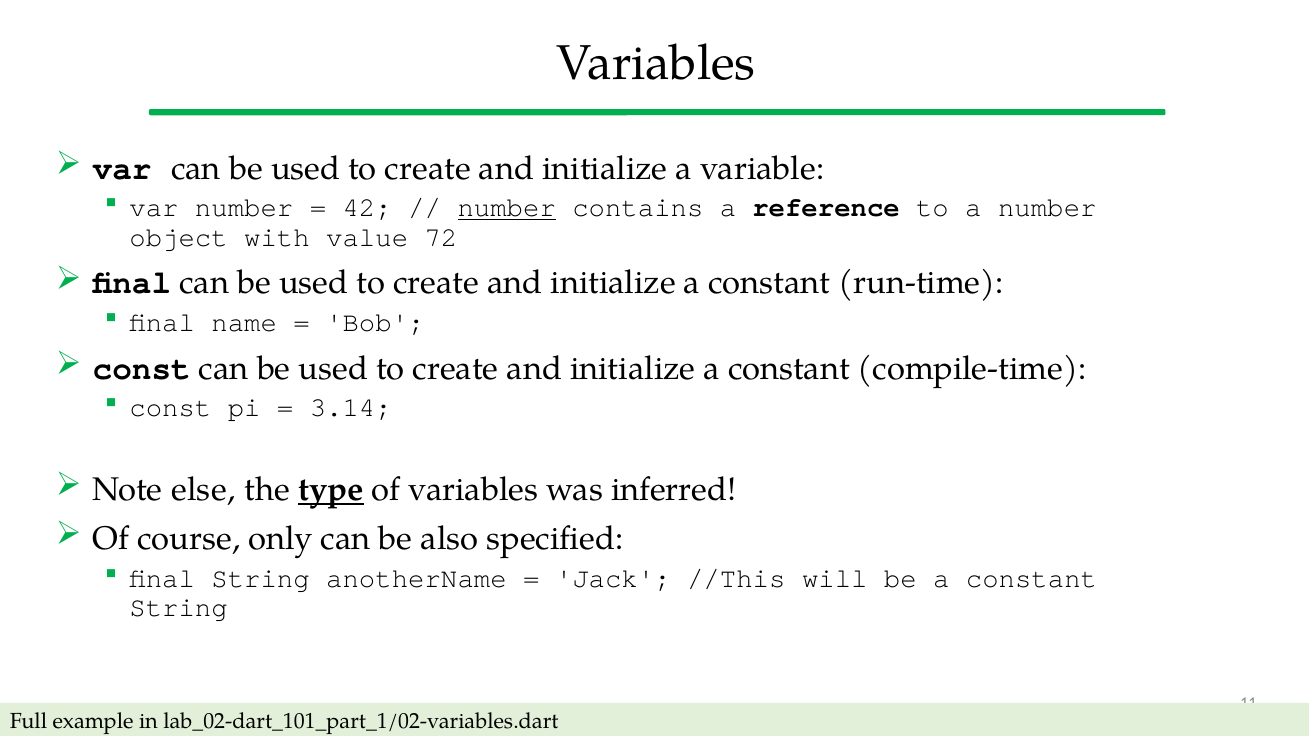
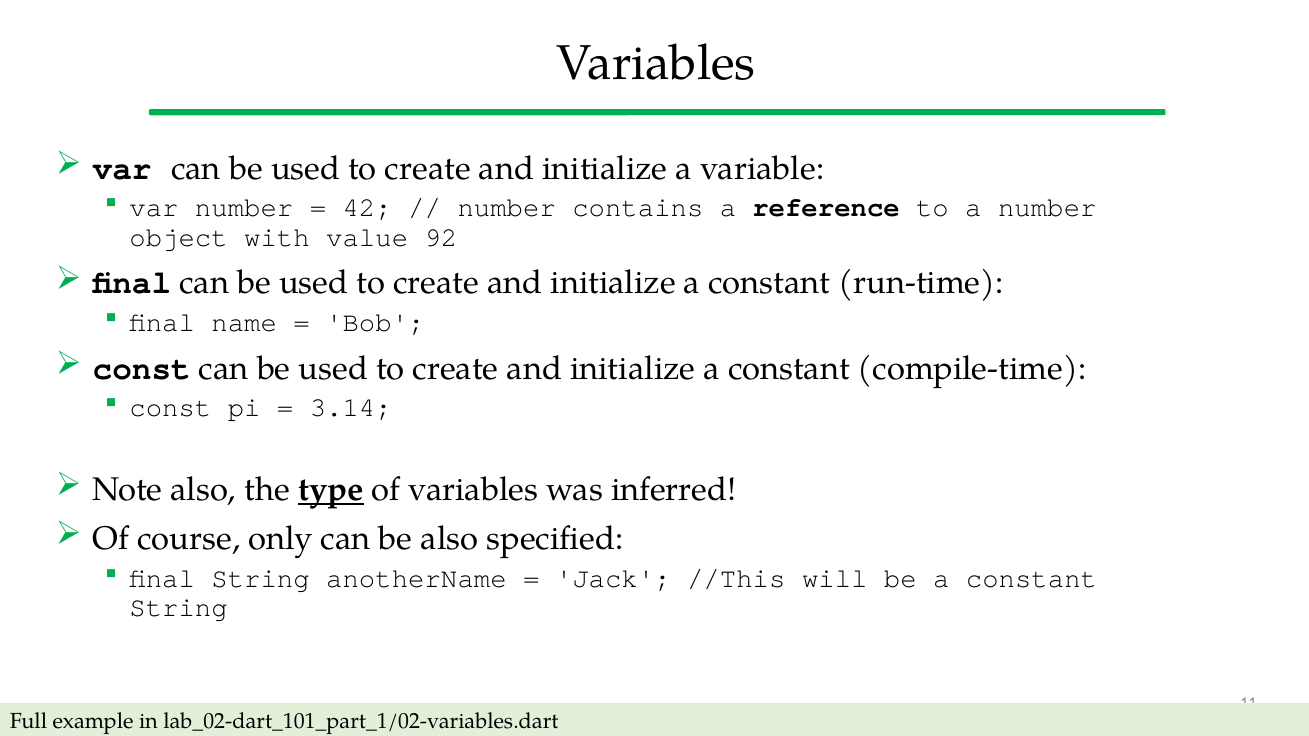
number at (507, 208) underline: present -> none
72: 72 -> 92
Note else: else -> also
